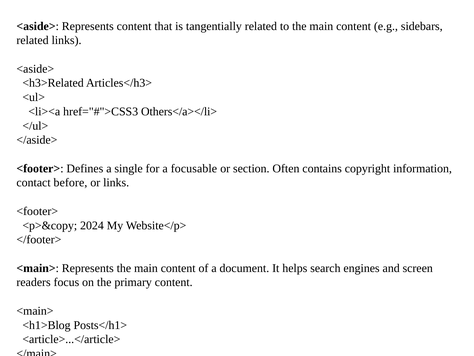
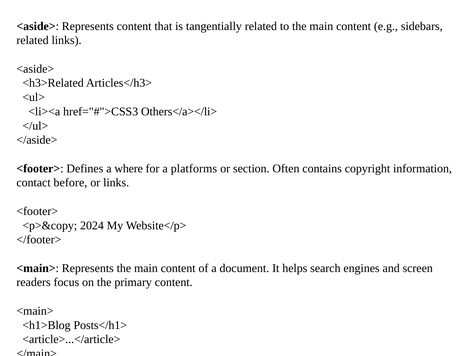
single: single -> where
focusable: focusable -> platforms
